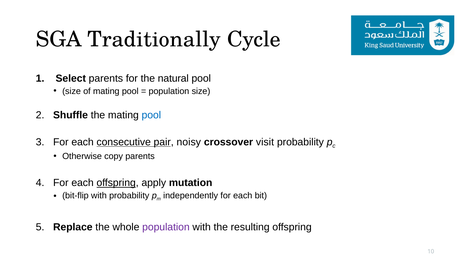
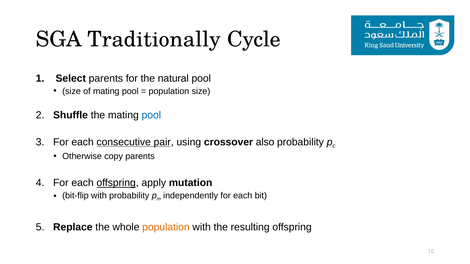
noisy: noisy -> using
visit: visit -> also
population at (166, 227) colour: purple -> orange
